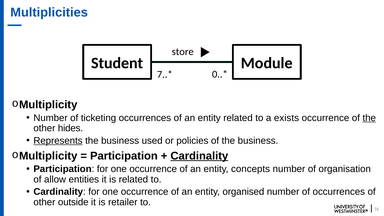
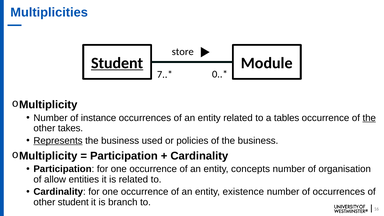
Student at (117, 63) underline: none -> present
ticketing: ticketing -> instance
exists: exists -> tables
hides: hides -> takes
Cardinality at (199, 156) underline: present -> none
organised: organised -> existence
other outside: outside -> student
retailer: retailer -> branch
